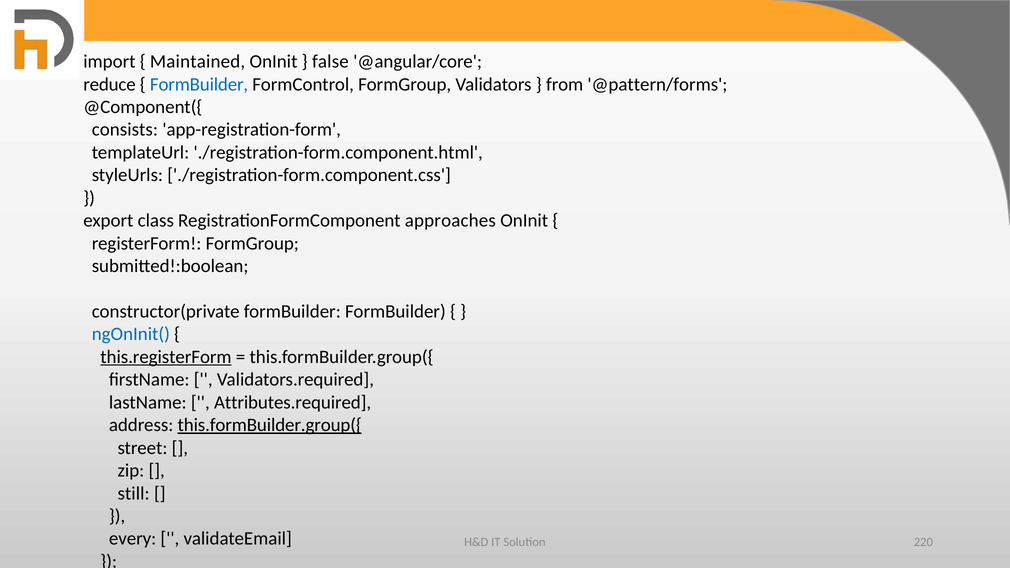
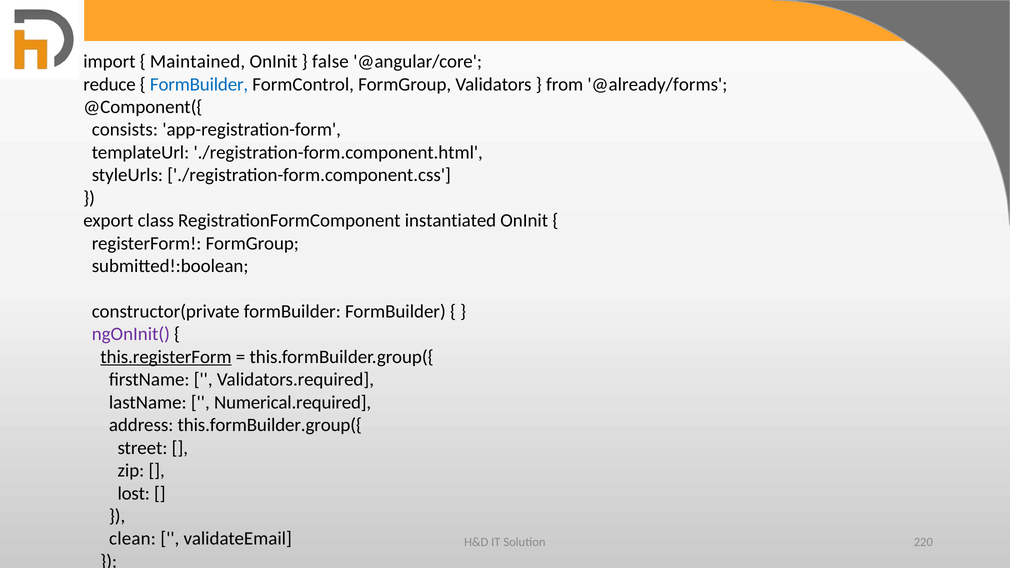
@pattern/forms: @pattern/forms -> @already/forms
approaches: approaches -> instantiated
ngOnInit( colour: blue -> purple
Attributes.required: Attributes.required -> Numerical.required
this.formBuilder.group({ at (270, 425) underline: present -> none
still: still -> lost
every: every -> clean
